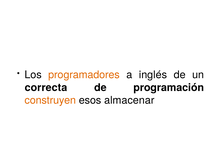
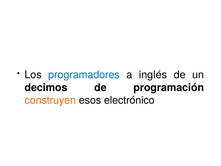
programadores colour: orange -> blue
correcta: correcta -> decimos
almacenar: almacenar -> electrónico
